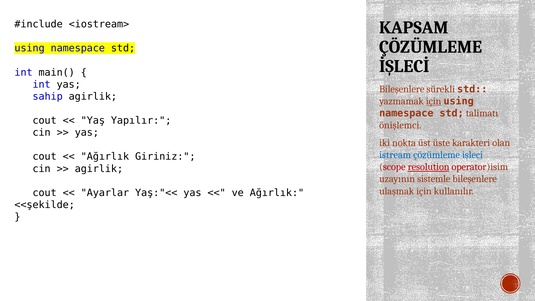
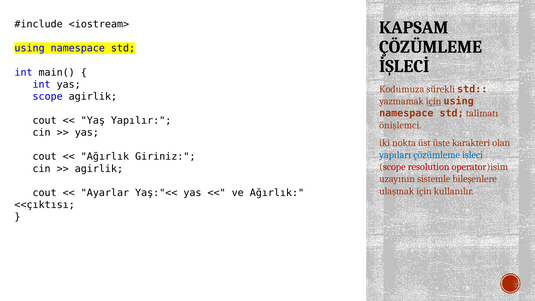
Bileşenlere at (402, 89): Bileşenlere -> Kodumuza
sahip at (48, 96): sahip -> scope
istream: istream -> yapıları
resolution underline: present -> none
<<şekilde: <<şekilde -> <<çıktısı
